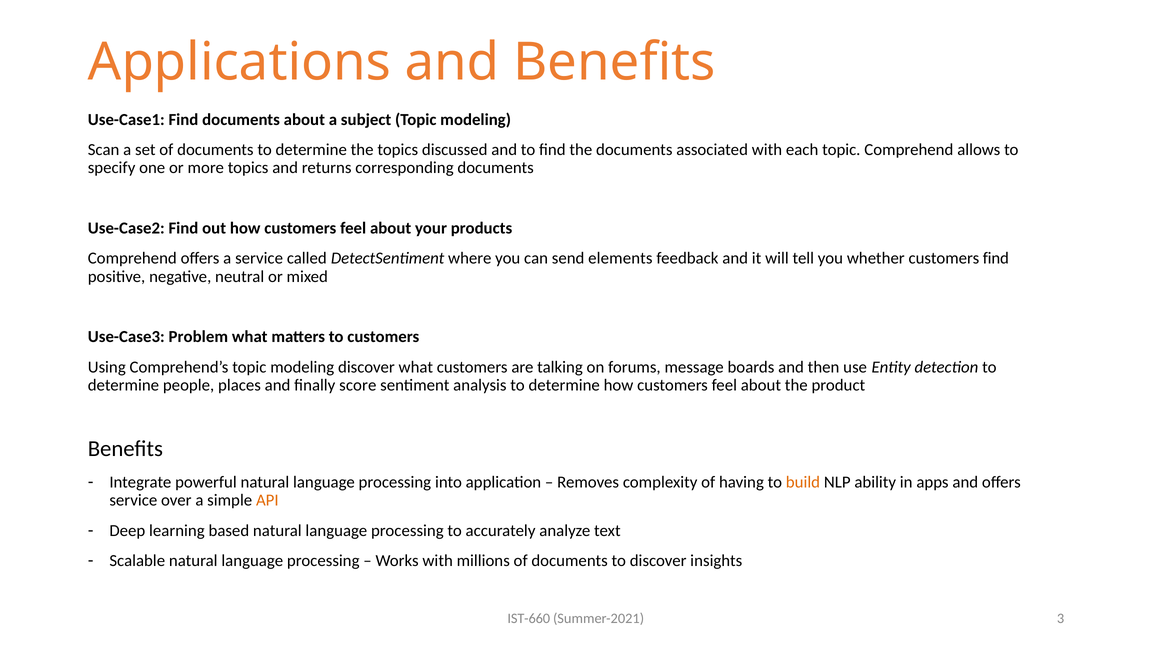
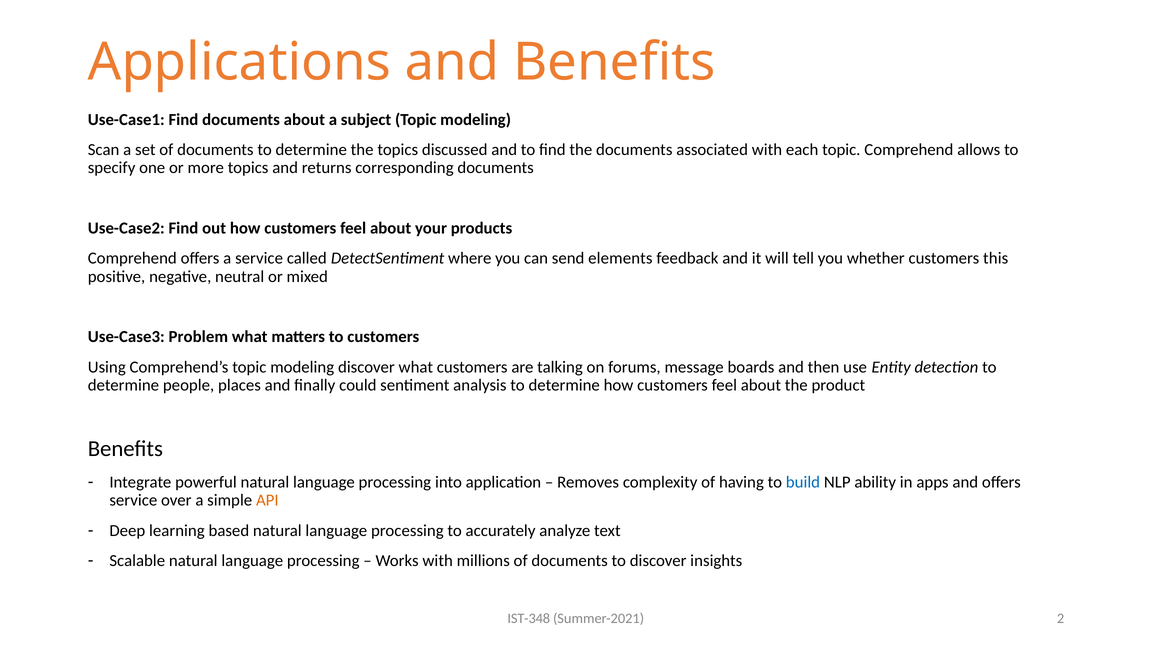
customers find: find -> this
score: score -> could
build colour: orange -> blue
IST-660: IST-660 -> IST-348
3: 3 -> 2
